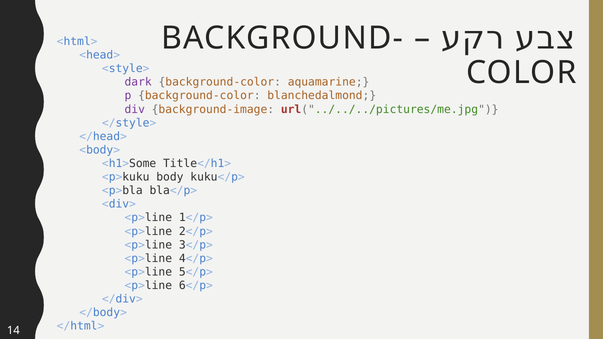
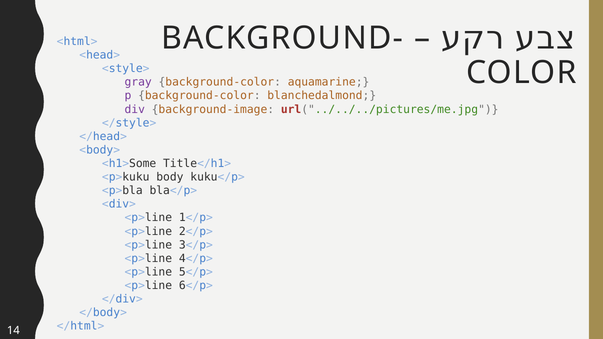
dark: dark -> gray
